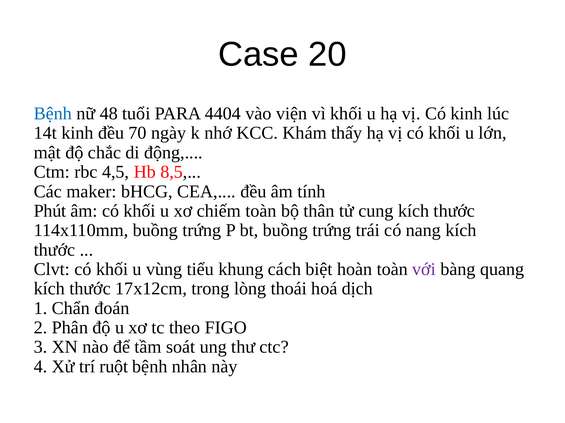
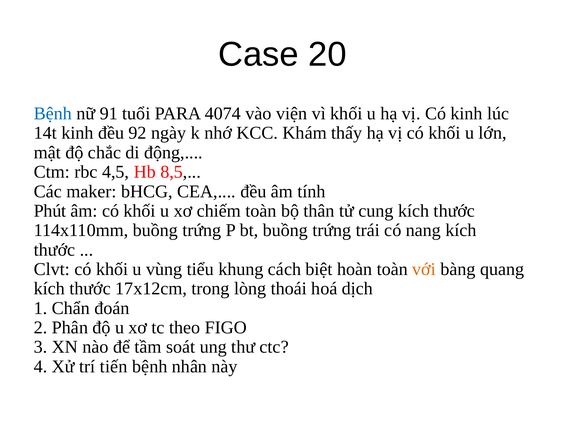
48: 48 -> 91
4404: 4404 -> 4074
70: 70 -> 92
với colour: purple -> orange
ruột: ruột -> tiến
